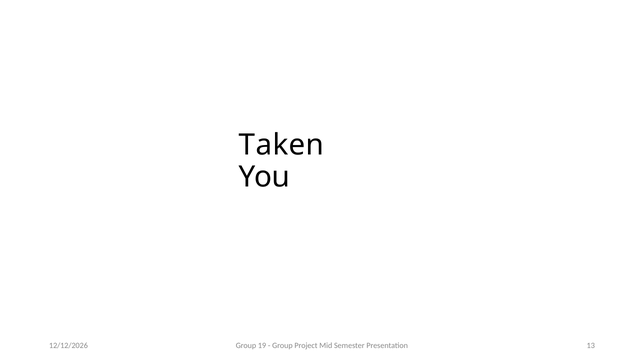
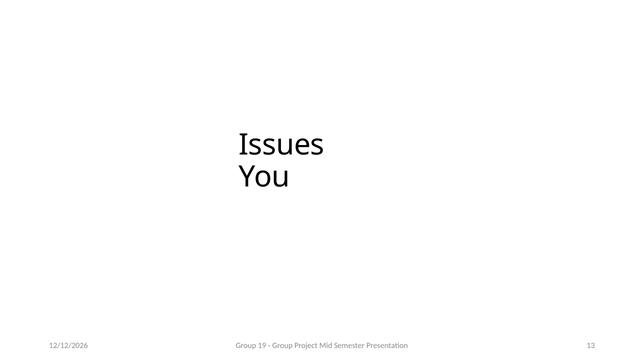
Taken: Taken -> Issues
